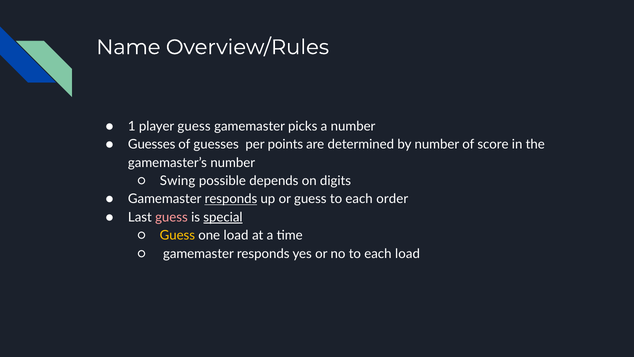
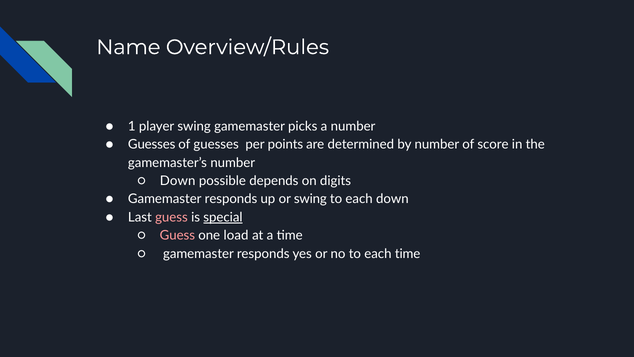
player guess: guess -> swing
Swing at (178, 181): Swing -> Down
responds at (231, 199) underline: present -> none
or guess: guess -> swing
each order: order -> down
Guess at (177, 235) colour: yellow -> pink
each load: load -> time
